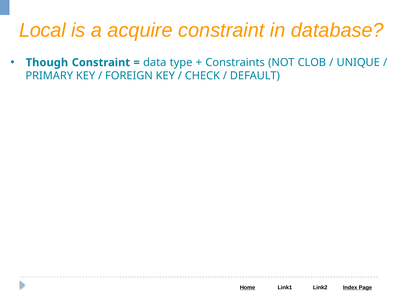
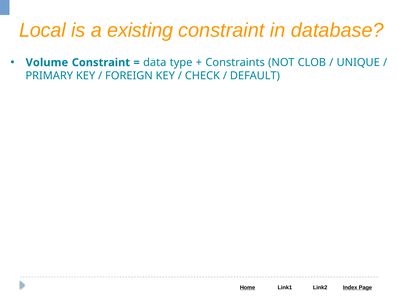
acquire: acquire -> existing
Though: Though -> Volume
